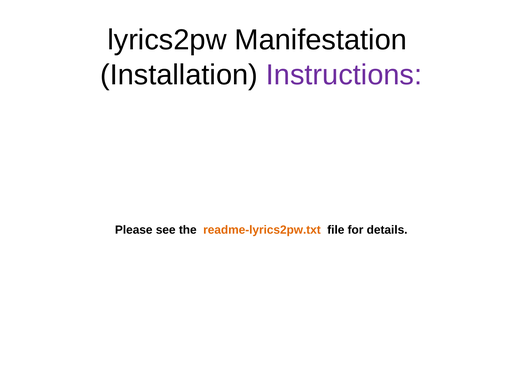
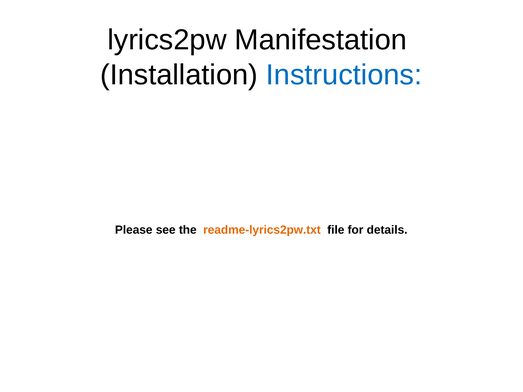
Instructions colour: purple -> blue
